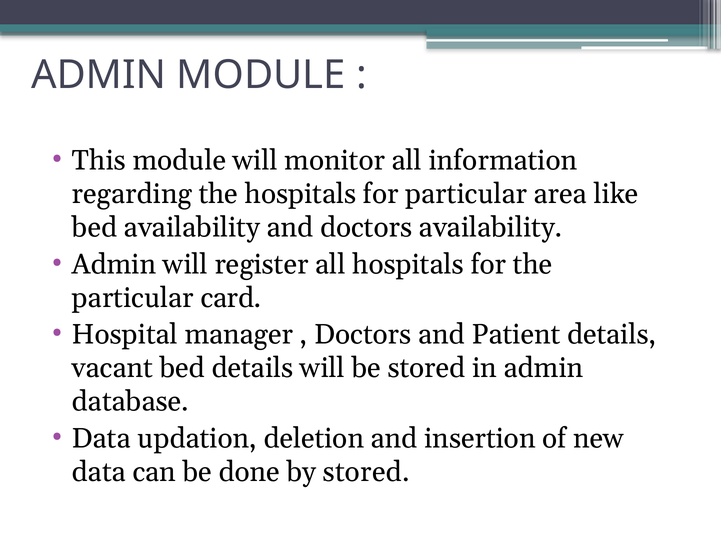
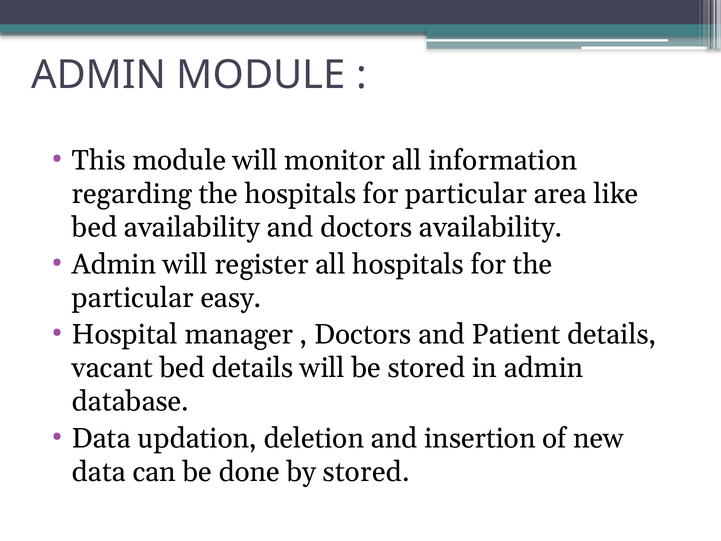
card: card -> easy
